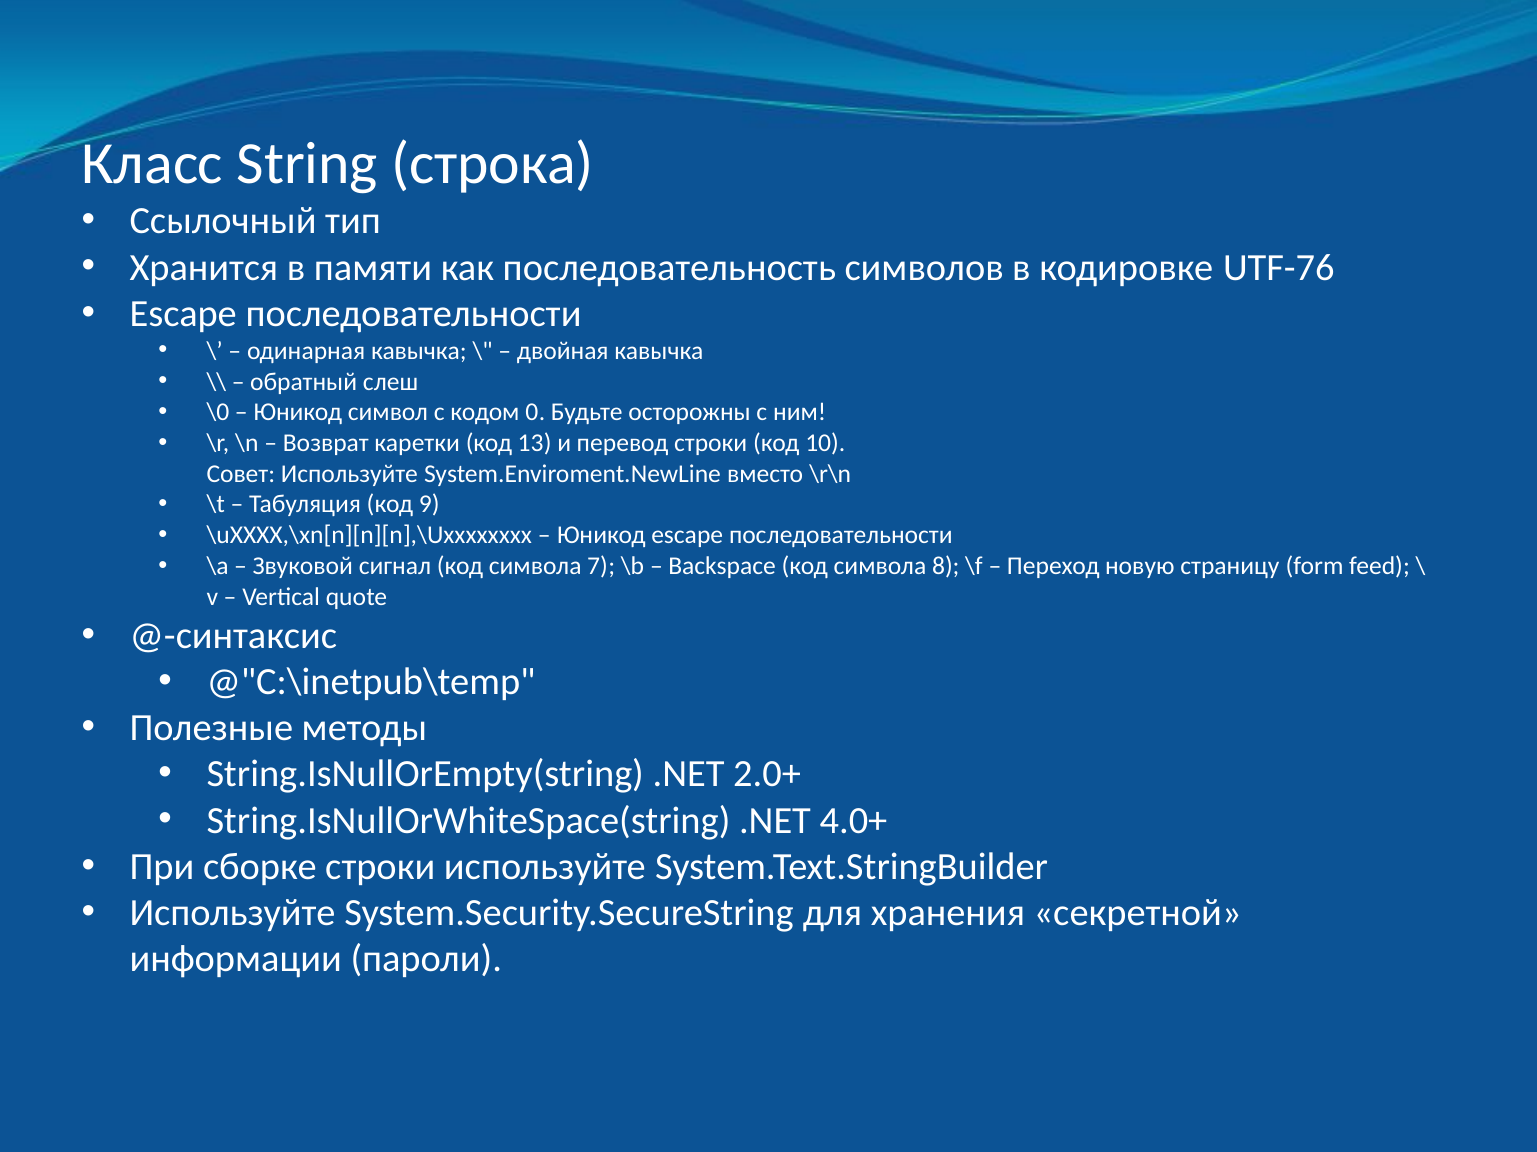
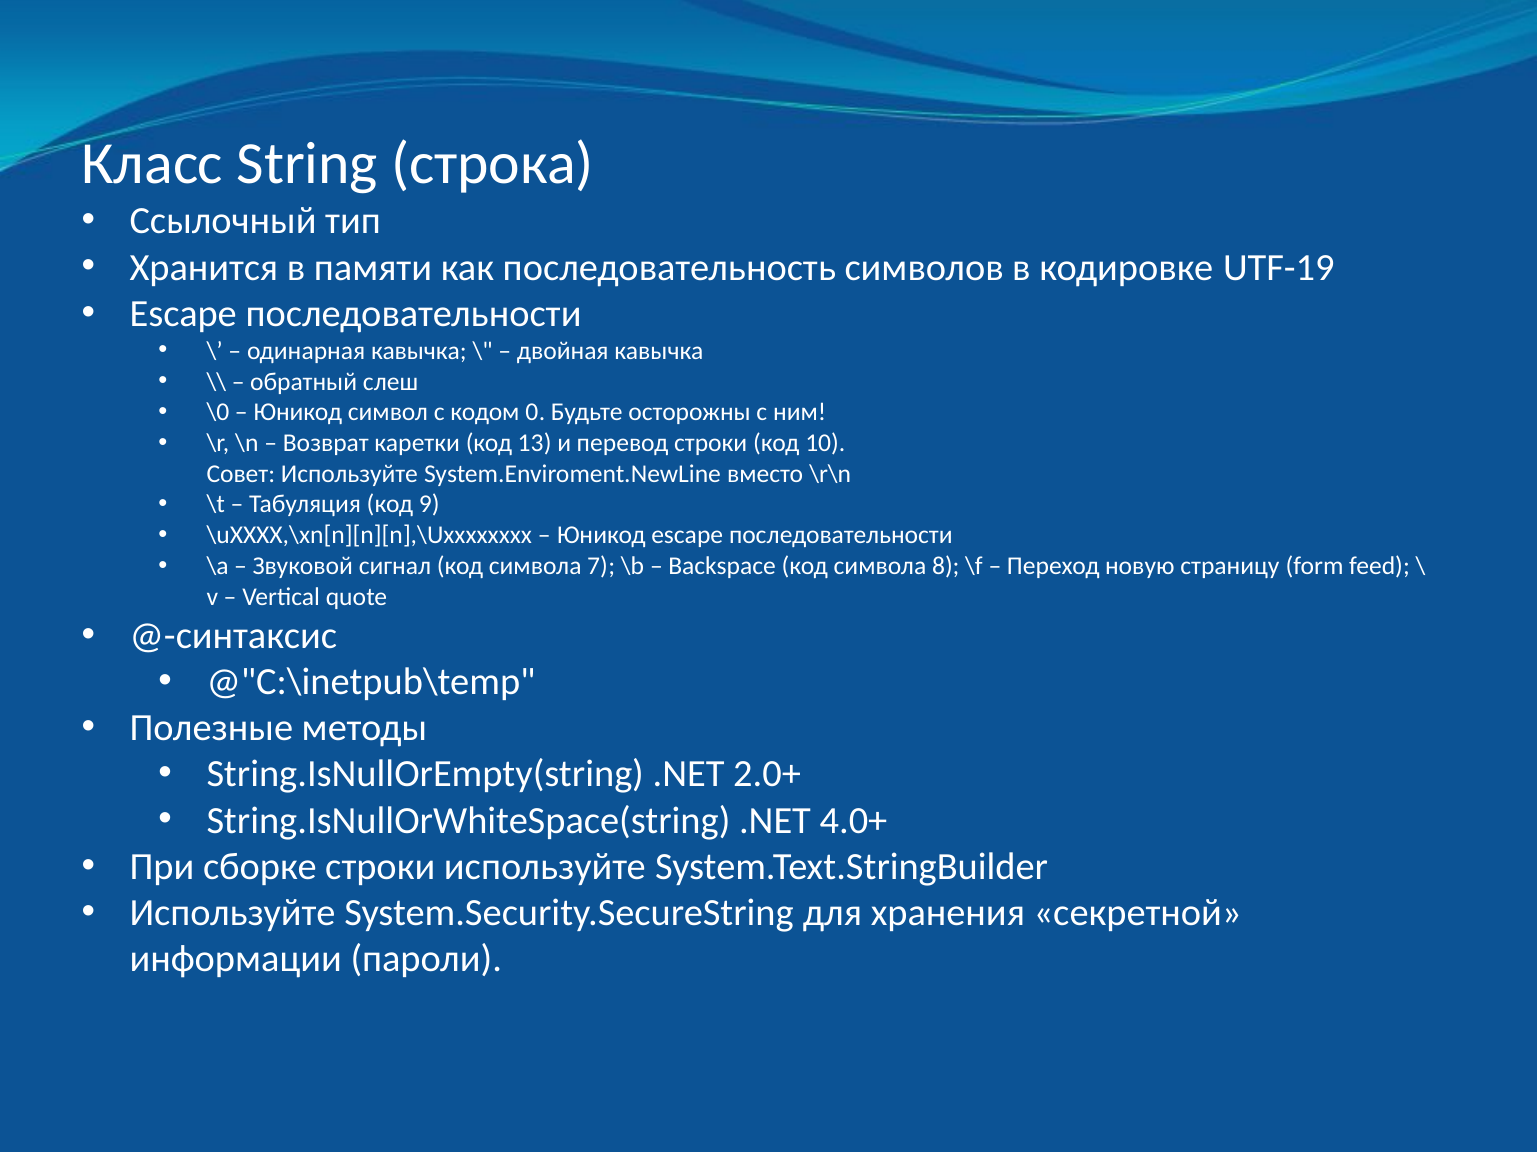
UTF-76: UTF-76 -> UTF-19
